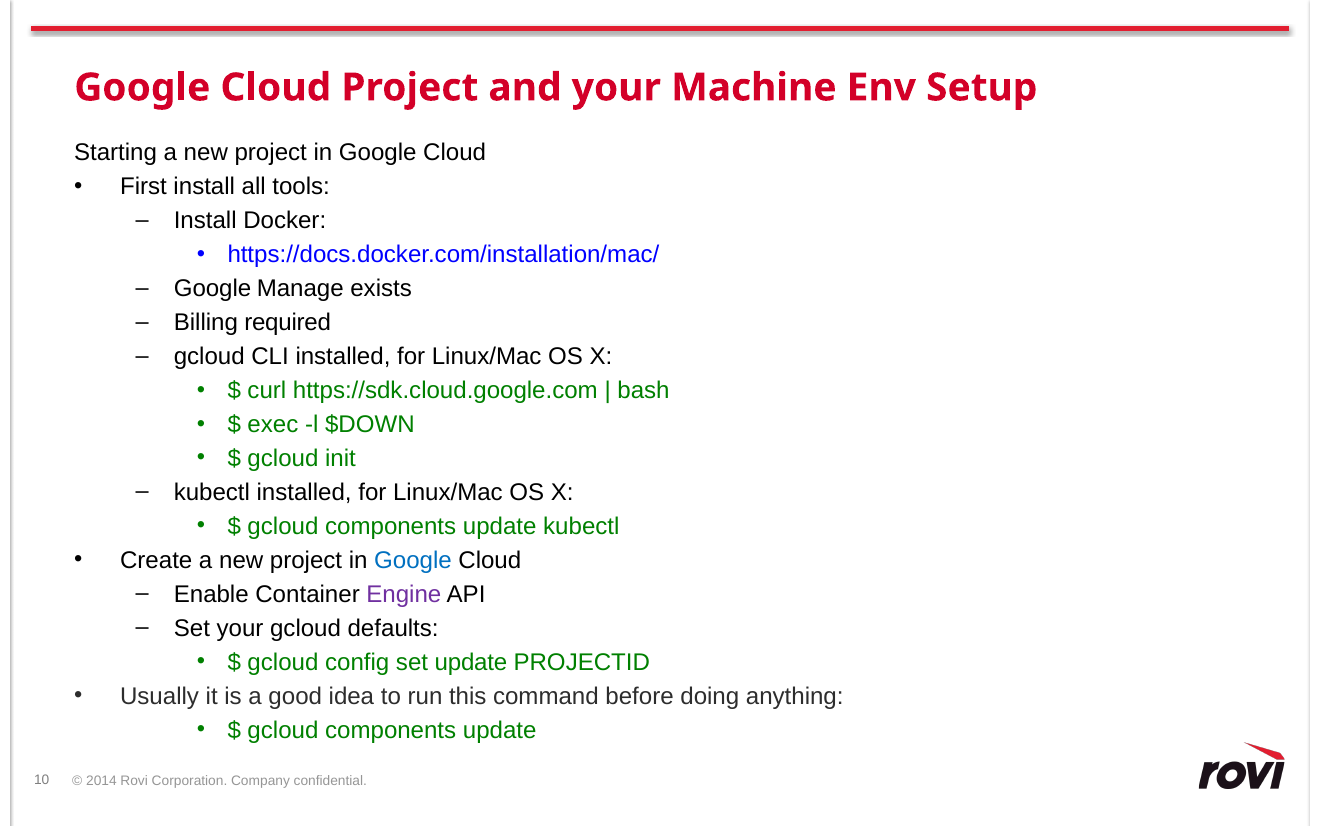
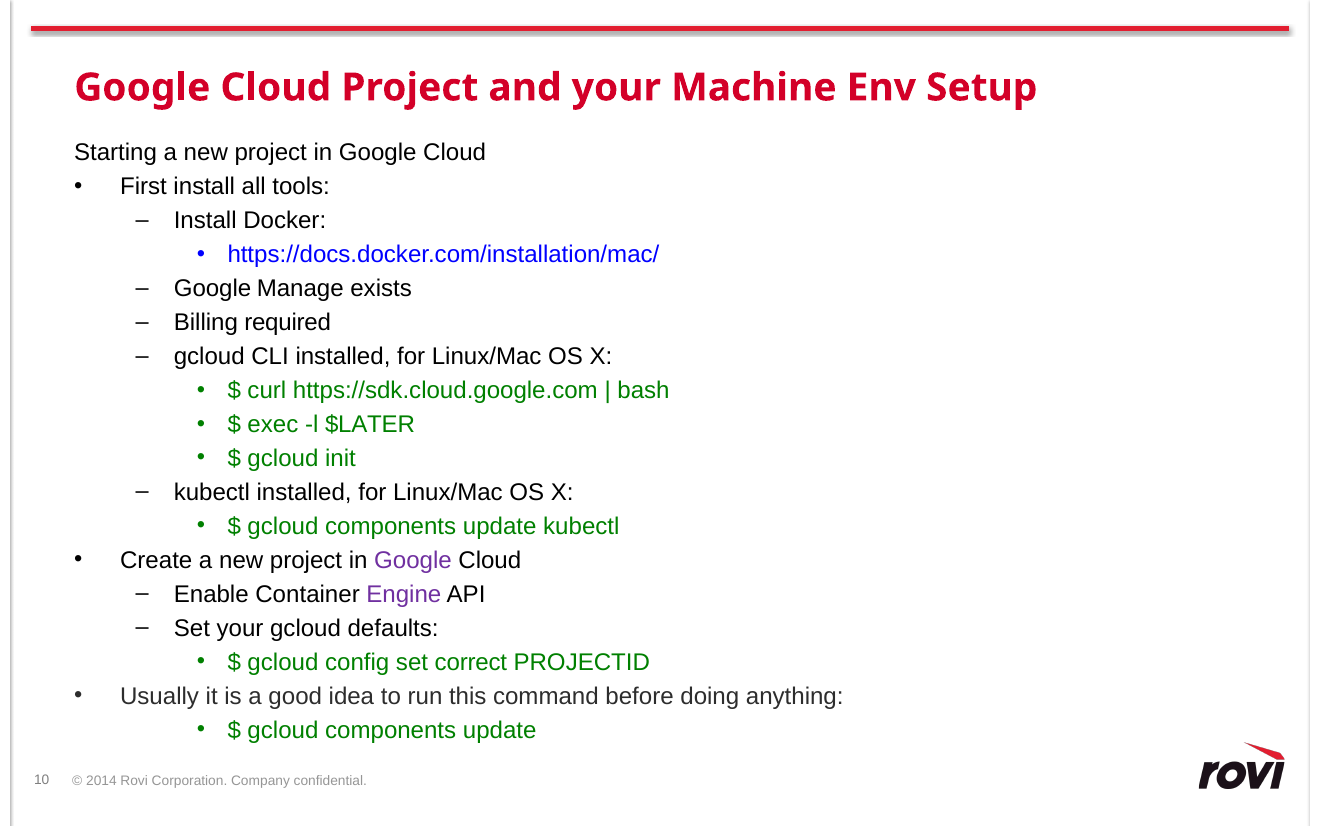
$DOWN: $DOWN -> $LATER
Google at (413, 560) colour: blue -> purple
set update: update -> correct
